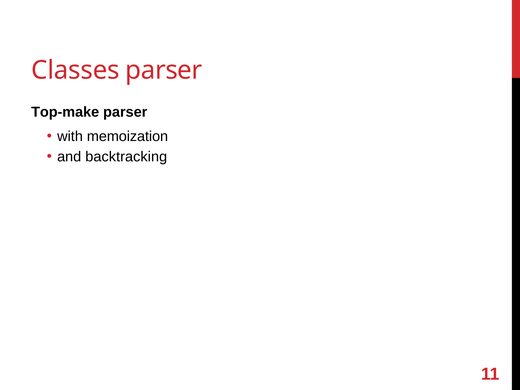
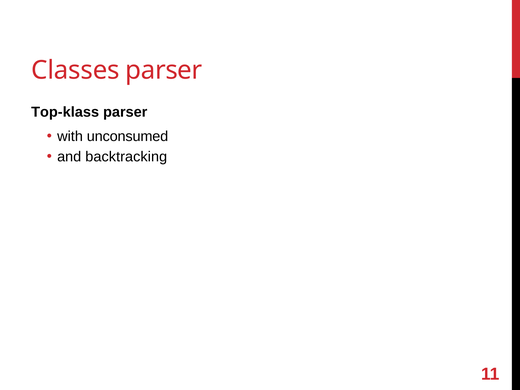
Top-make: Top-make -> Top-klass
memoization: memoization -> unconsumed
